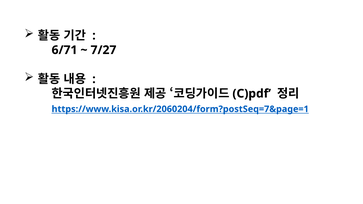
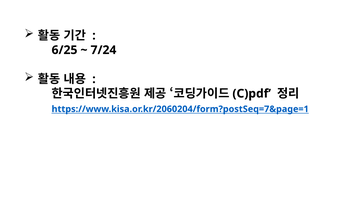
6/71: 6/71 -> 6/25
7/27: 7/27 -> 7/24
